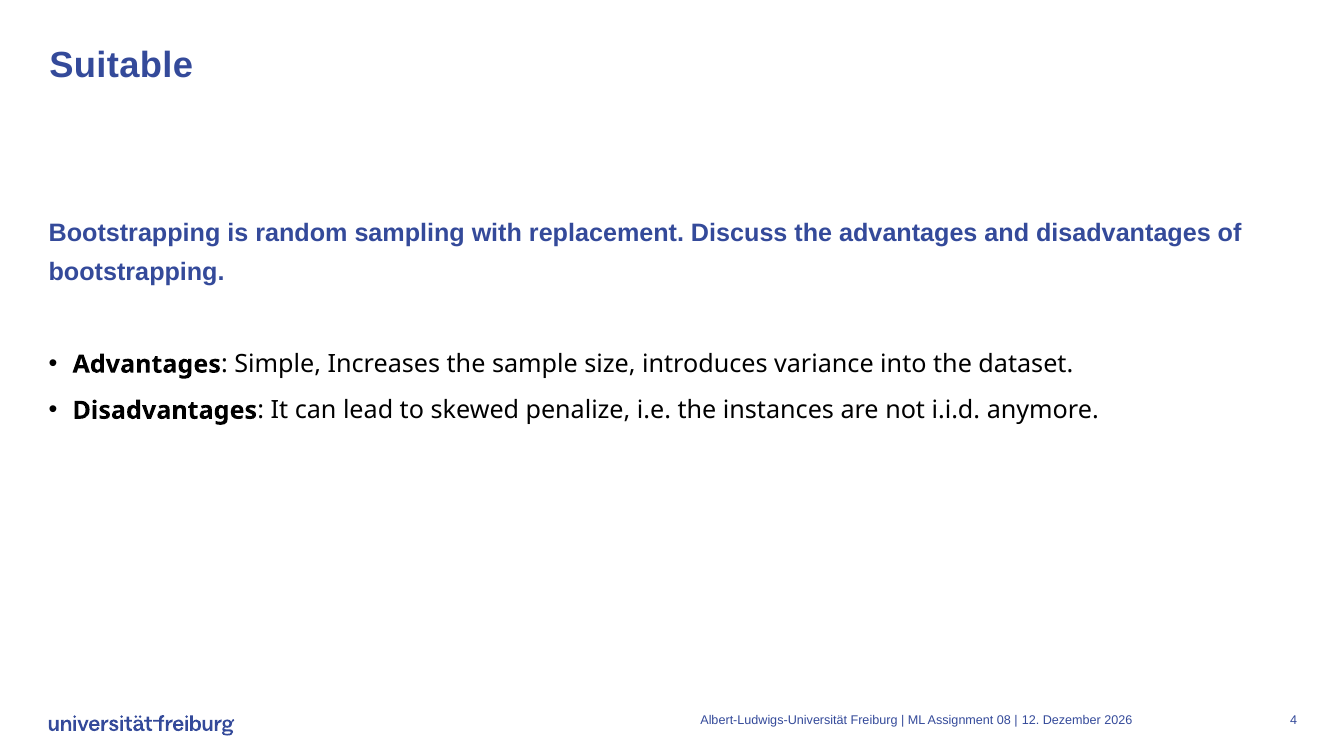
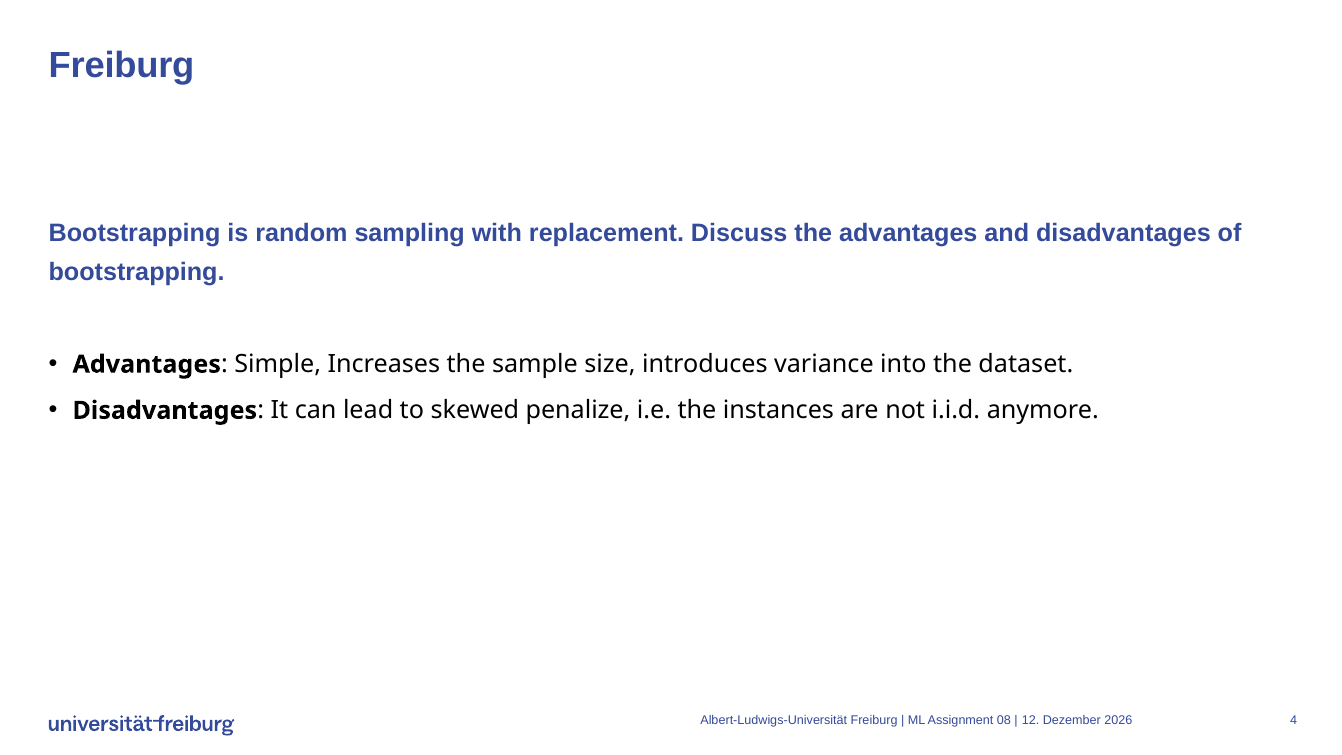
Suitable at (121, 66): Suitable -> Freiburg
